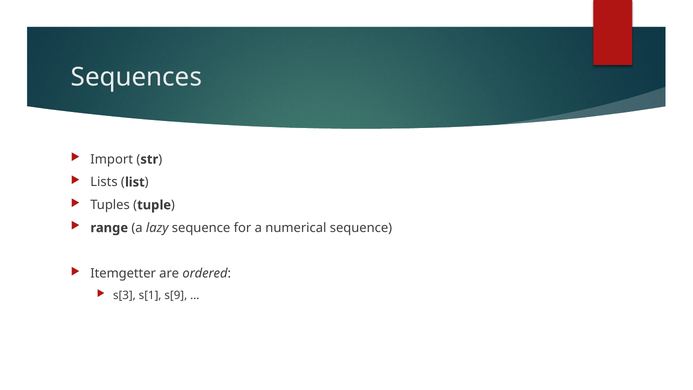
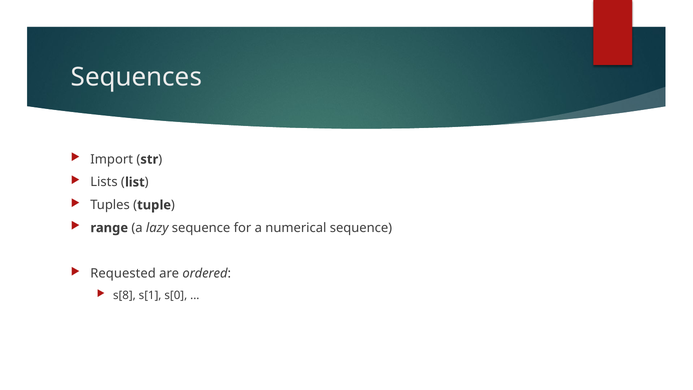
Itemgetter: Itemgetter -> Requested
s[3: s[3 -> s[8
s[9: s[9 -> s[0
